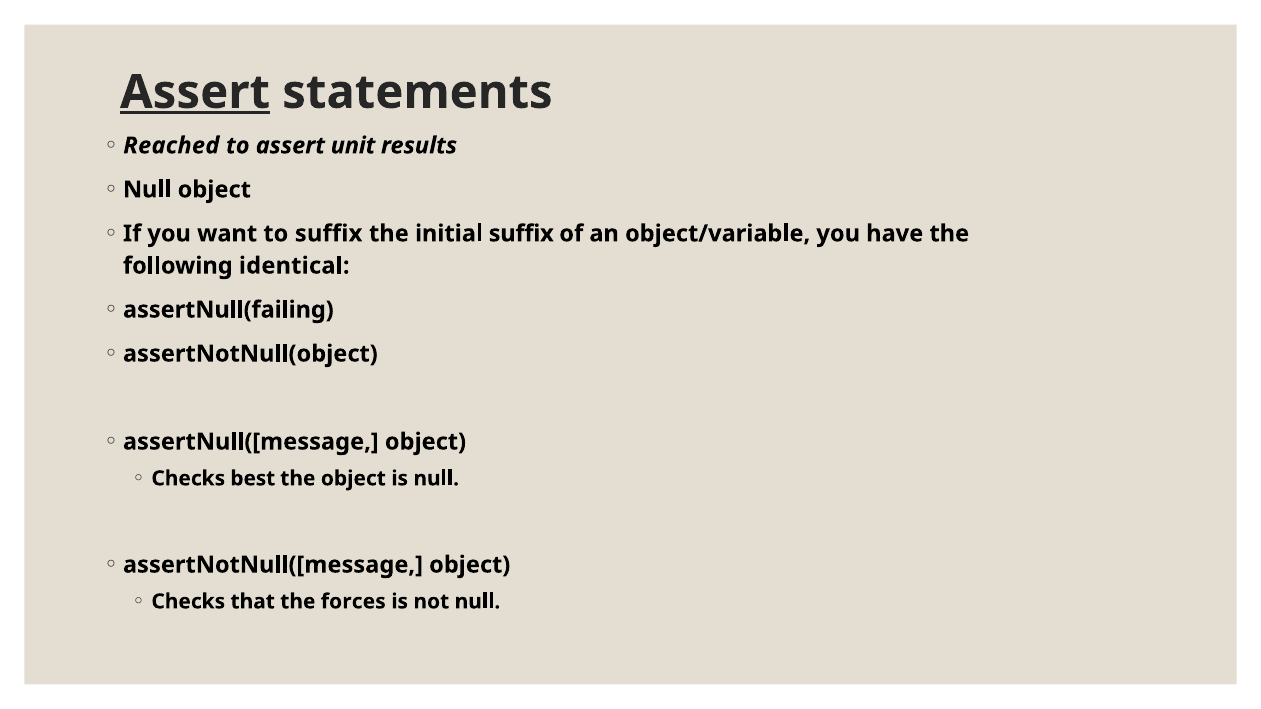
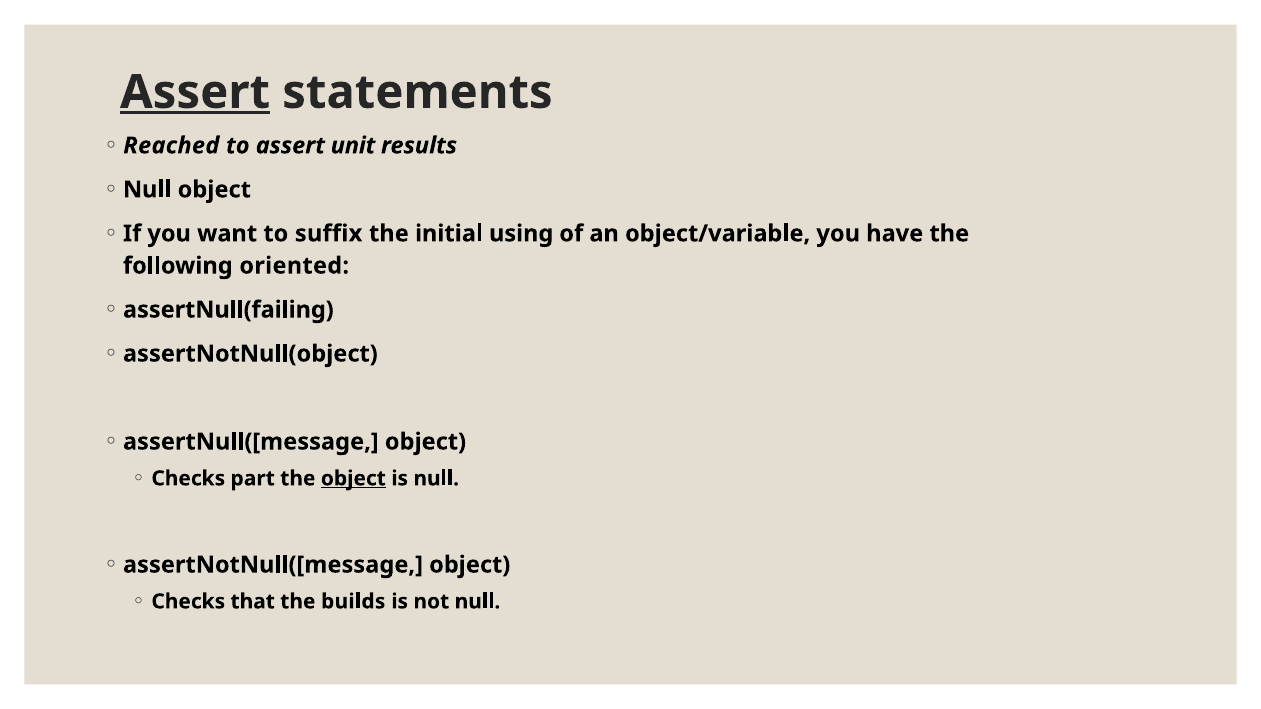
initial suffix: suffix -> using
identical: identical -> oriented
best: best -> part
object at (353, 479) underline: none -> present
forces: forces -> builds
